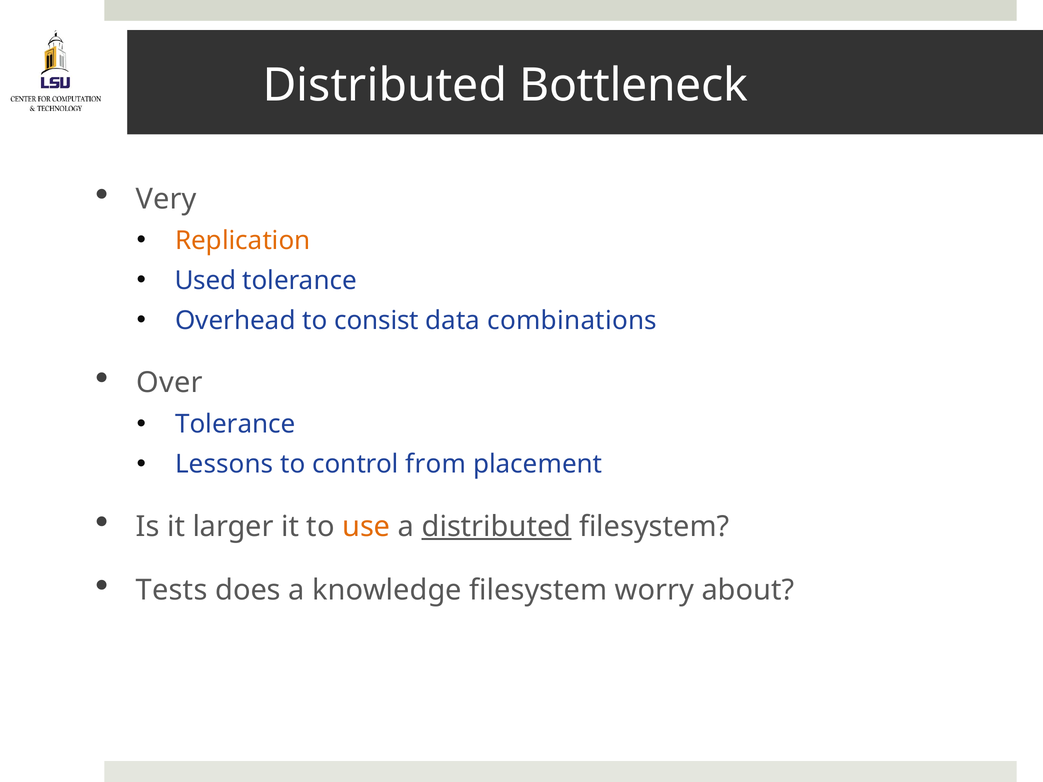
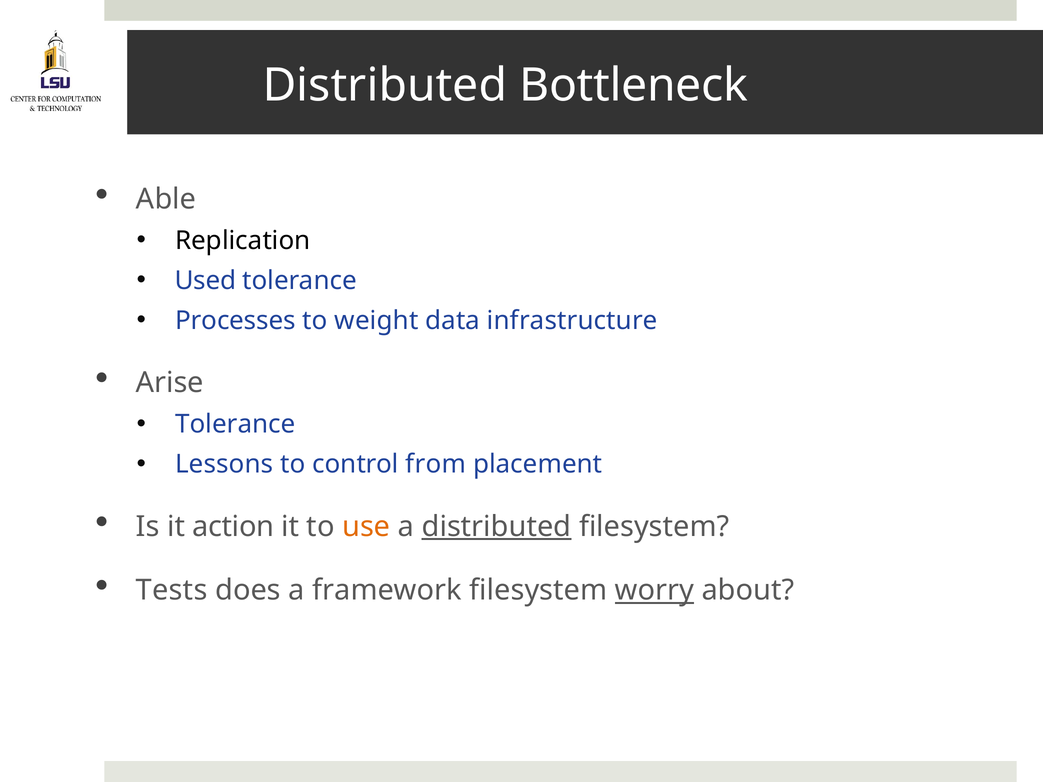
Very: Very -> Able
Replication colour: orange -> black
Overhead: Overhead -> Processes
consist: consist -> weight
combinations: combinations -> infrastructure
Over: Over -> Arise
larger: larger -> action
knowledge: knowledge -> framework
worry underline: none -> present
